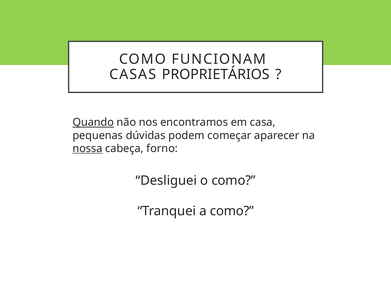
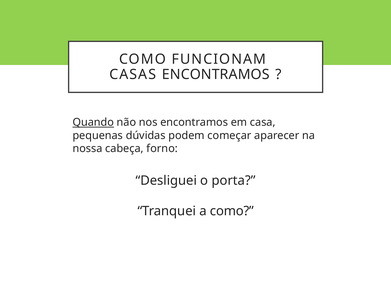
CASAS PROPRIETÁRIOS: PROPRIETÁRIOS -> ENCONTRAMOS
nossa underline: present -> none
o como: como -> porta
